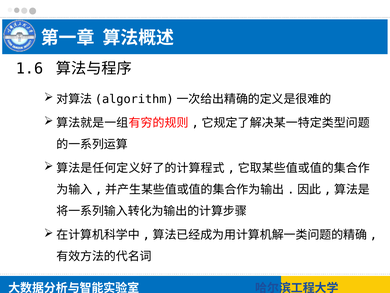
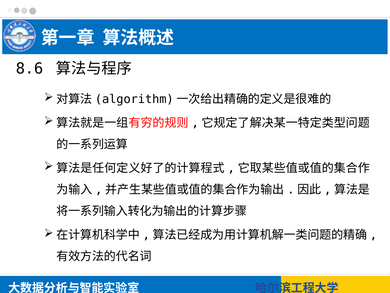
1.6: 1.6 -> 8.6
